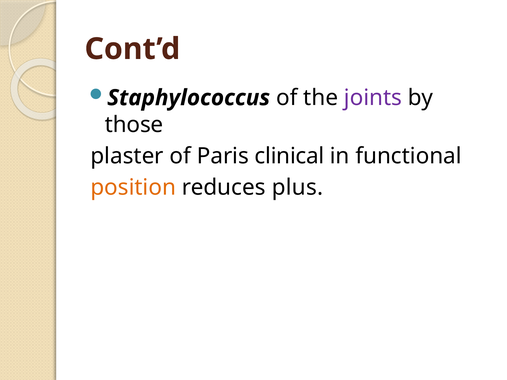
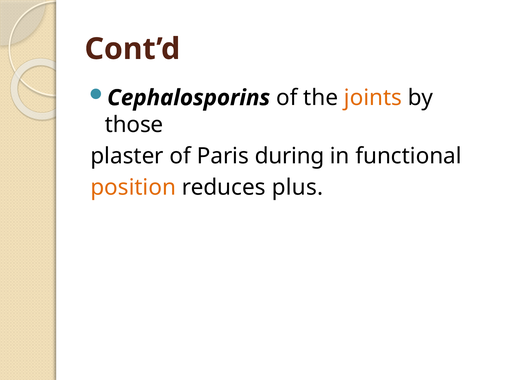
Staphylococcus: Staphylococcus -> Cephalosporins
joints colour: purple -> orange
clinical: clinical -> during
